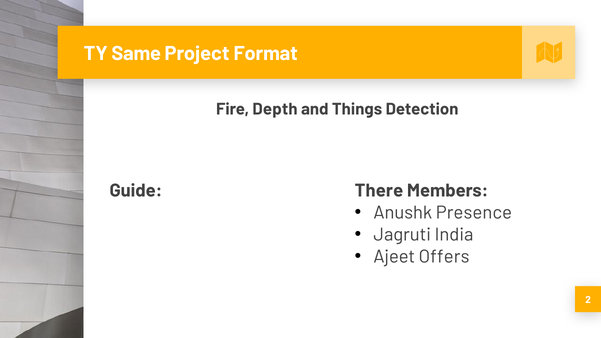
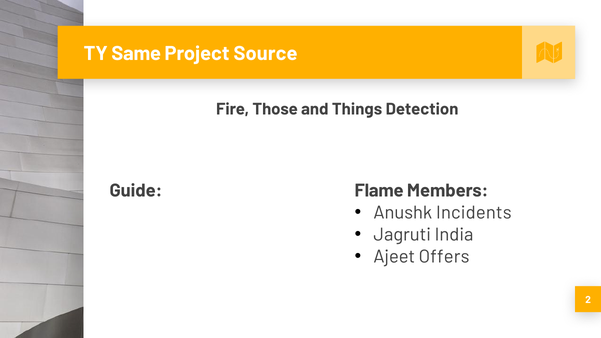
Format: Format -> Source
Depth: Depth -> Those
There: There -> Flame
Presence: Presence -> Incidents
